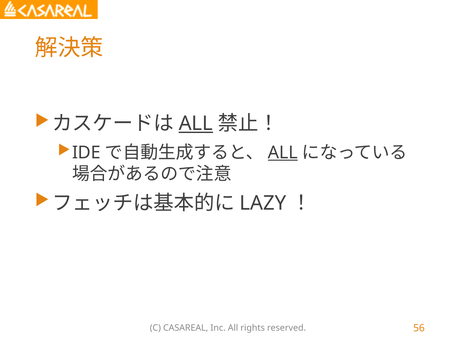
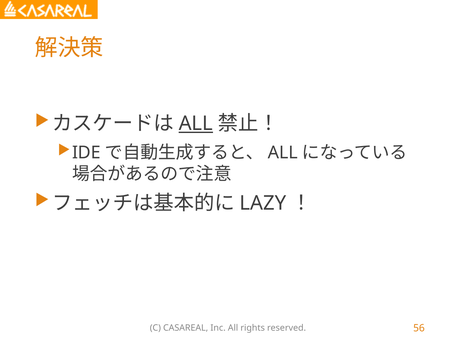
ALL at (283, 153) underline: present -> none
